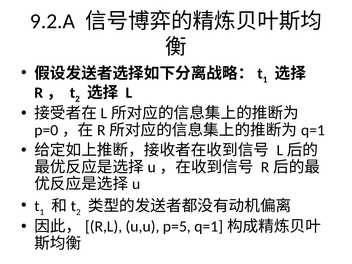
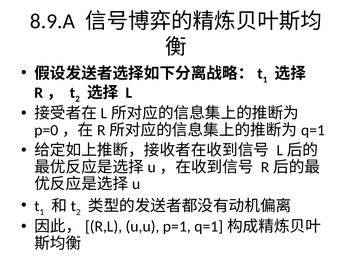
9.2.A: 9.2.A -> 8.9.A
p=5: p=5 -> p=1
